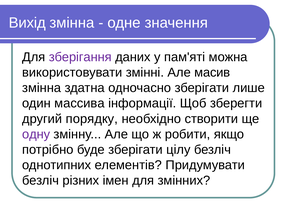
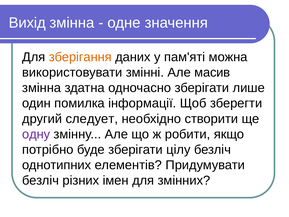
зберігання colour: purple -> orange
массива: массива -> помилка
порядку: порядку -> следует
